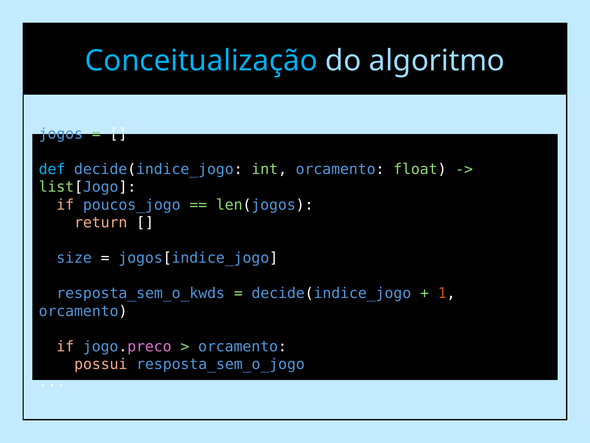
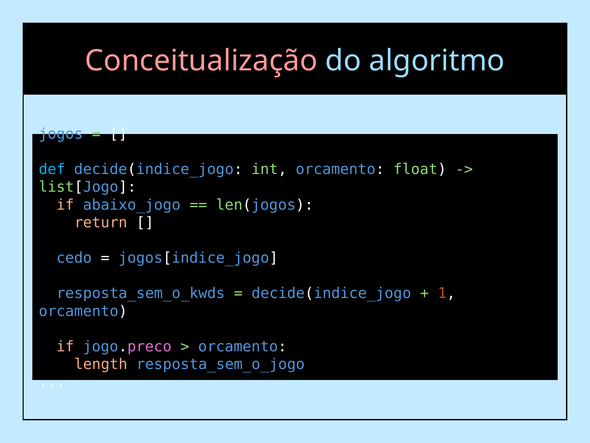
Conceitualização colour: light blue -> pink
poucos_jogo: poucos_jogo -> abaixo_jogo
size: size -> cedo
possui: possui -> length
